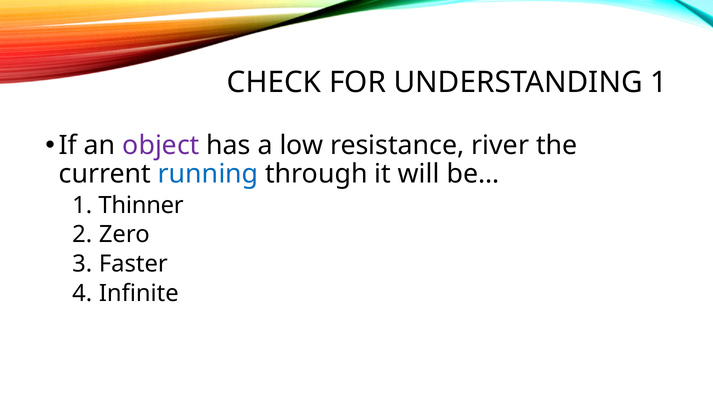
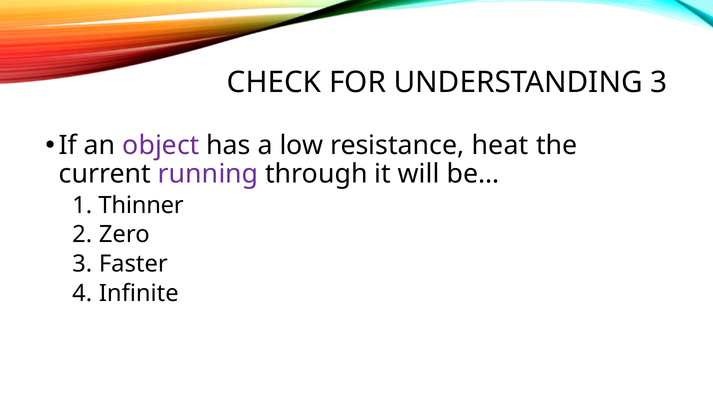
UNDERSTANDING 1: 1 -> 3
river: river -> heat
running colour: blue -> purple
